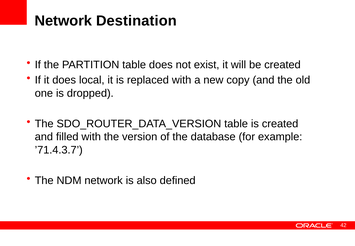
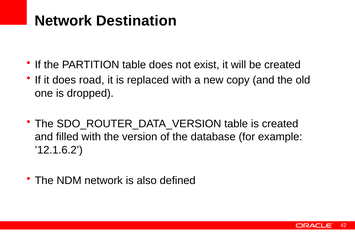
local: local -> road
’71.4.3.7: ’71.4.3.7 -> ’12.1.6.2
